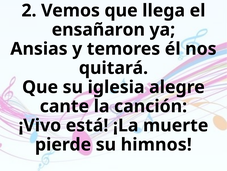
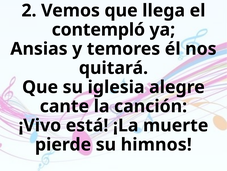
ensañaron: ensañaron -> contempló
